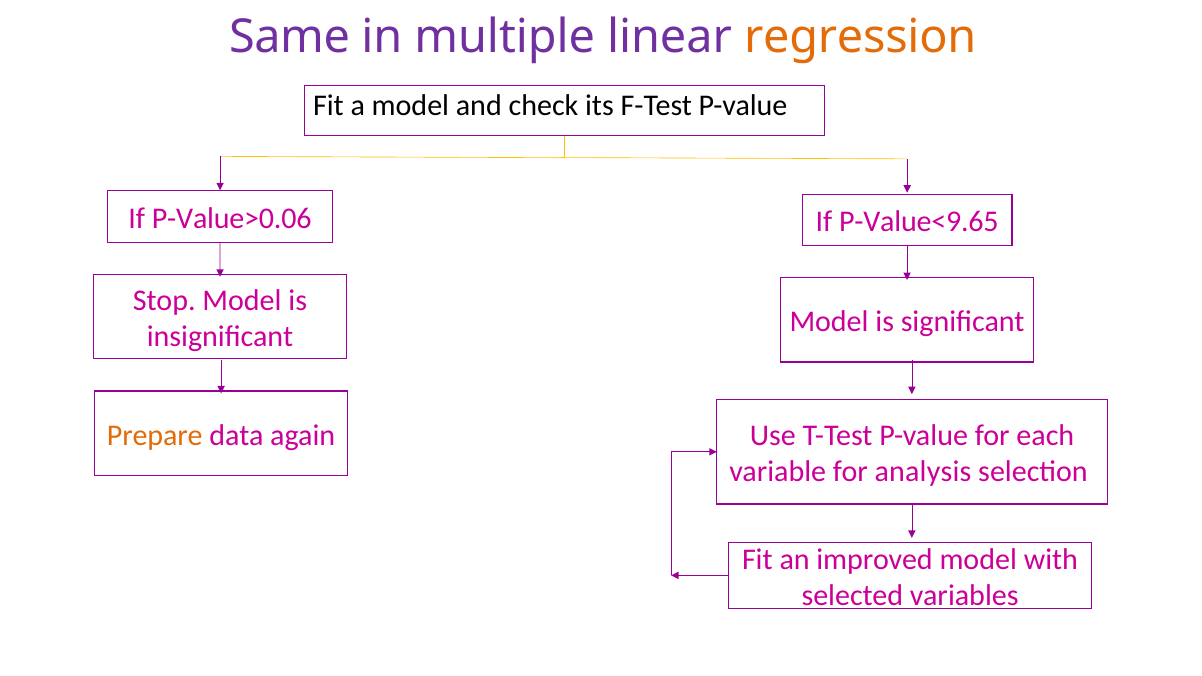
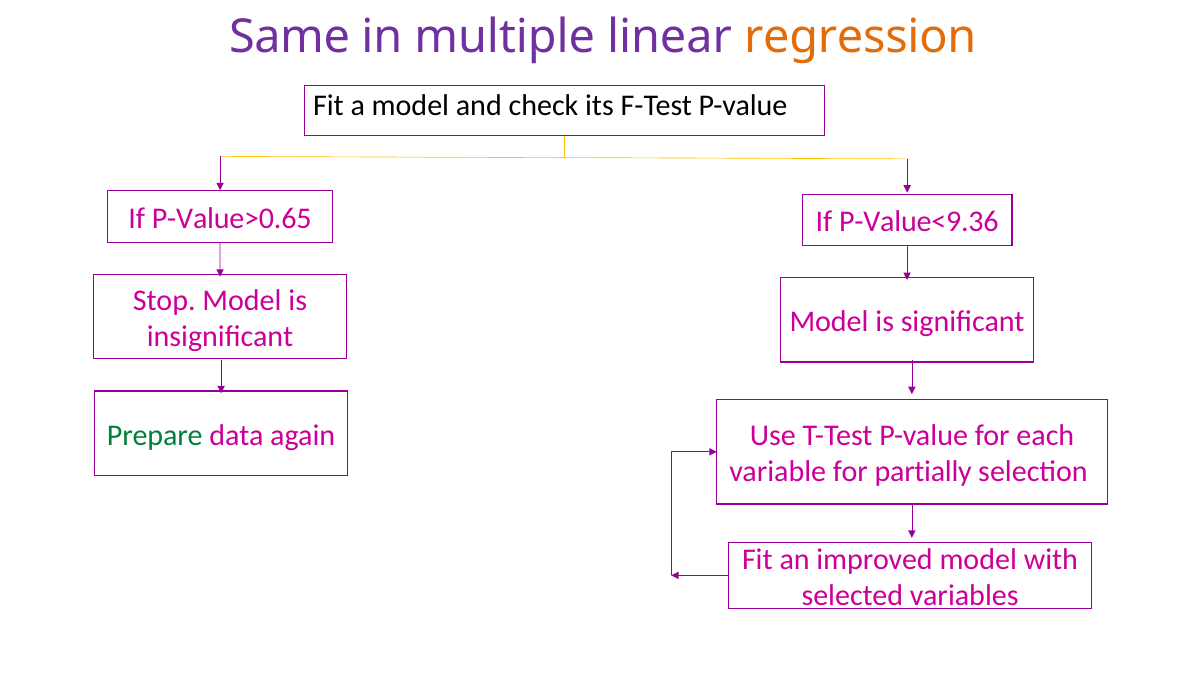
P-Value>0.06: P-Value>0.06 -> P-Value>0.65
P-Value<9.65: P-Value<9.65 -> P-Value<9.36
Prepare colour: orange -> green
analysis: analysis -> partially
